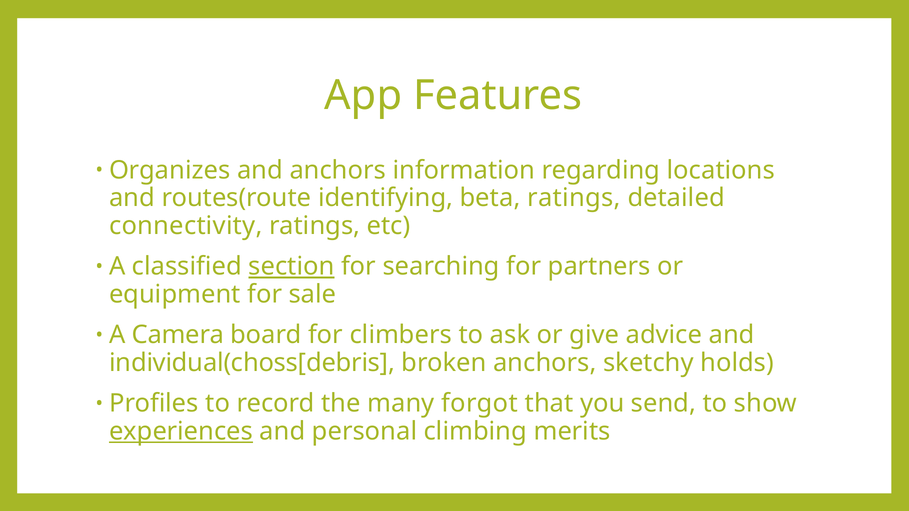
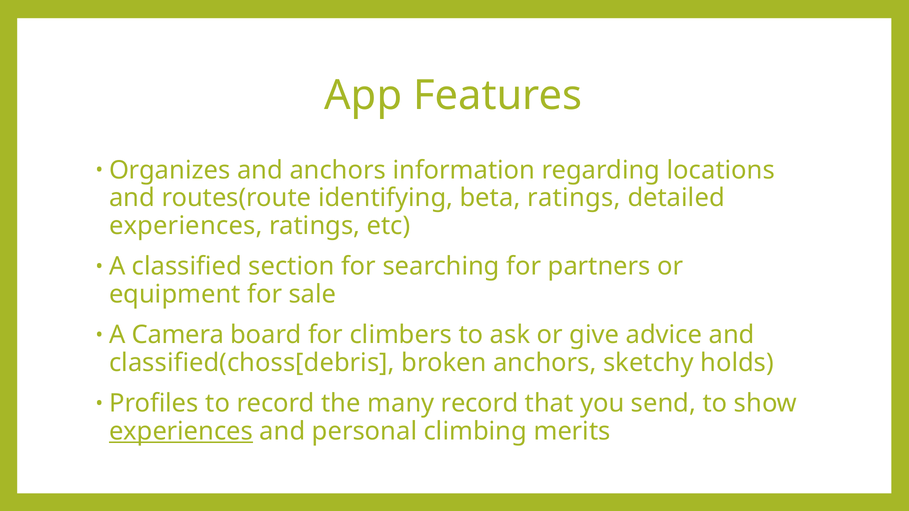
connectivity at (186, 226): connectivity -> experiences
section underline: present -> none
individual(choss[debris: individual(choss[debris -> classified(choss[debris
many forgot: forgot -> record
